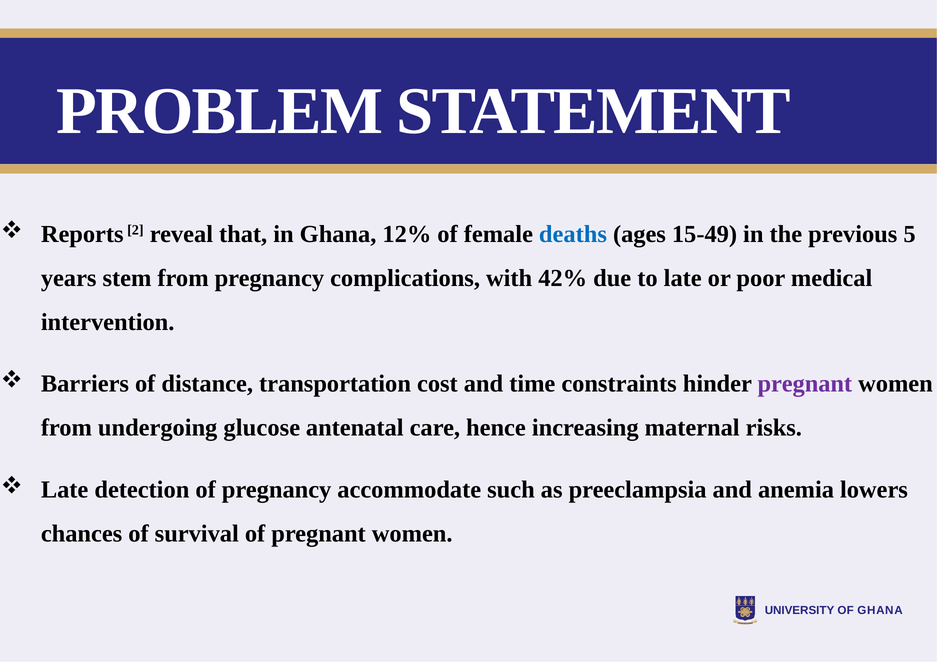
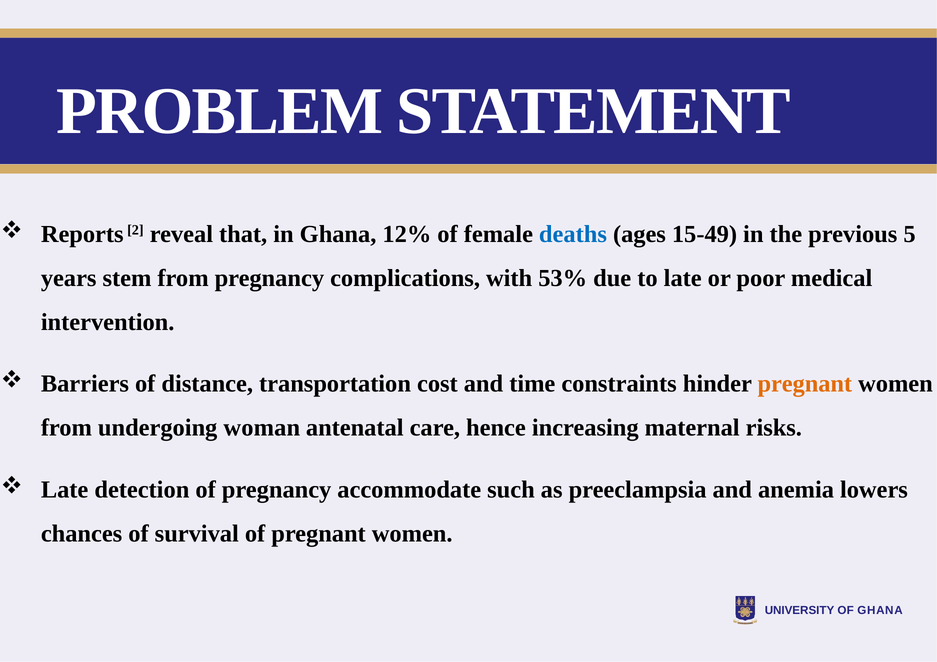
42%: 42% -> 53%
pregnant at (805, 384) colour: purple -> orange
glucose: glucose -> woman
